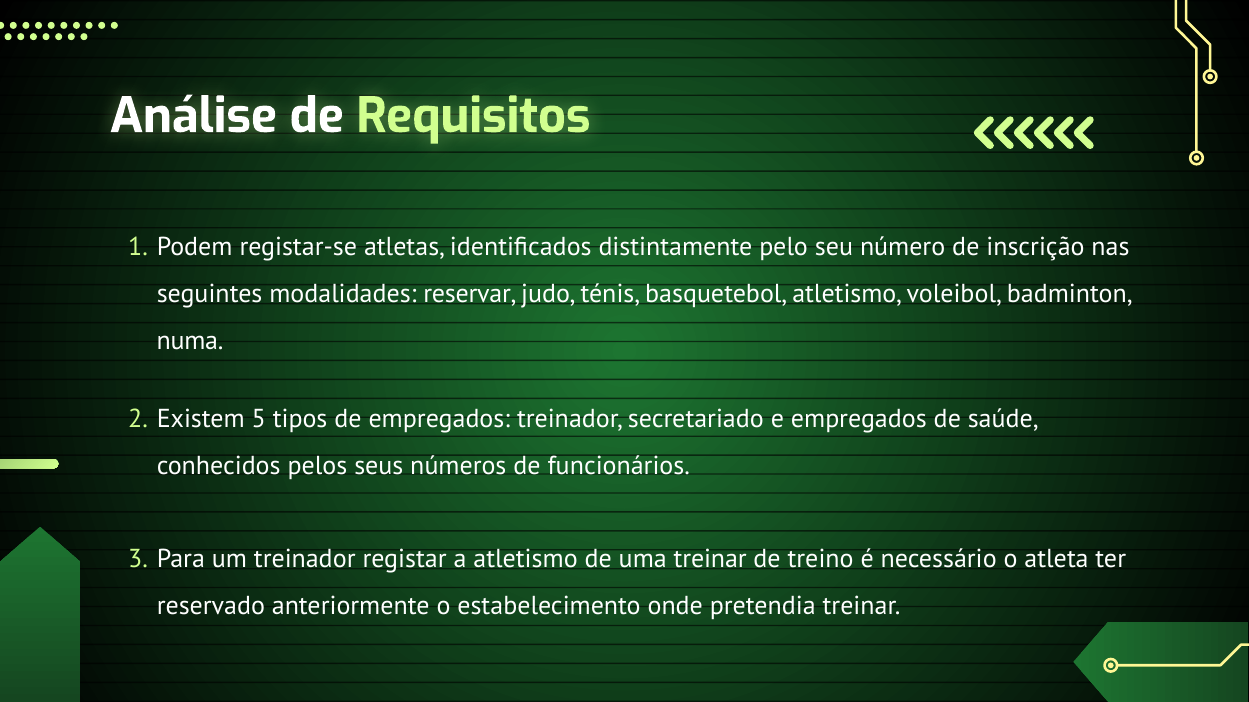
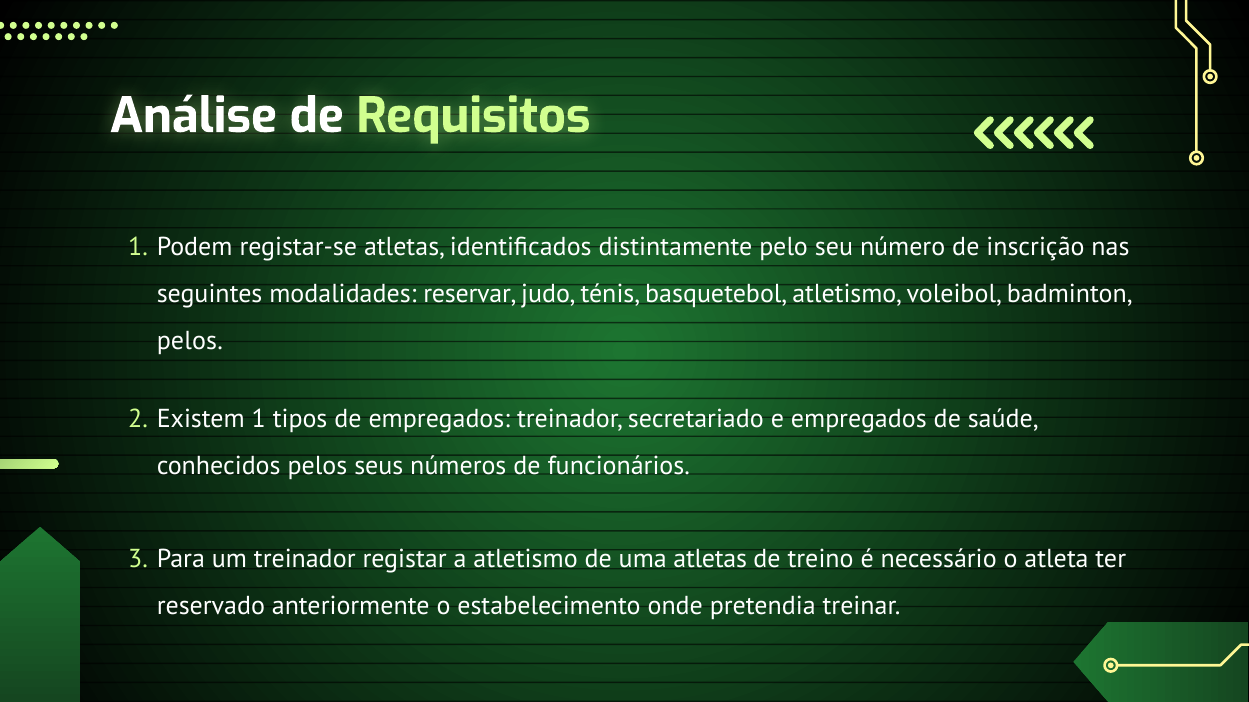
numa at (190, 341): numa -> pelos
Existem 5: 5 -> 1
uma treinar: treinar -> atletas
